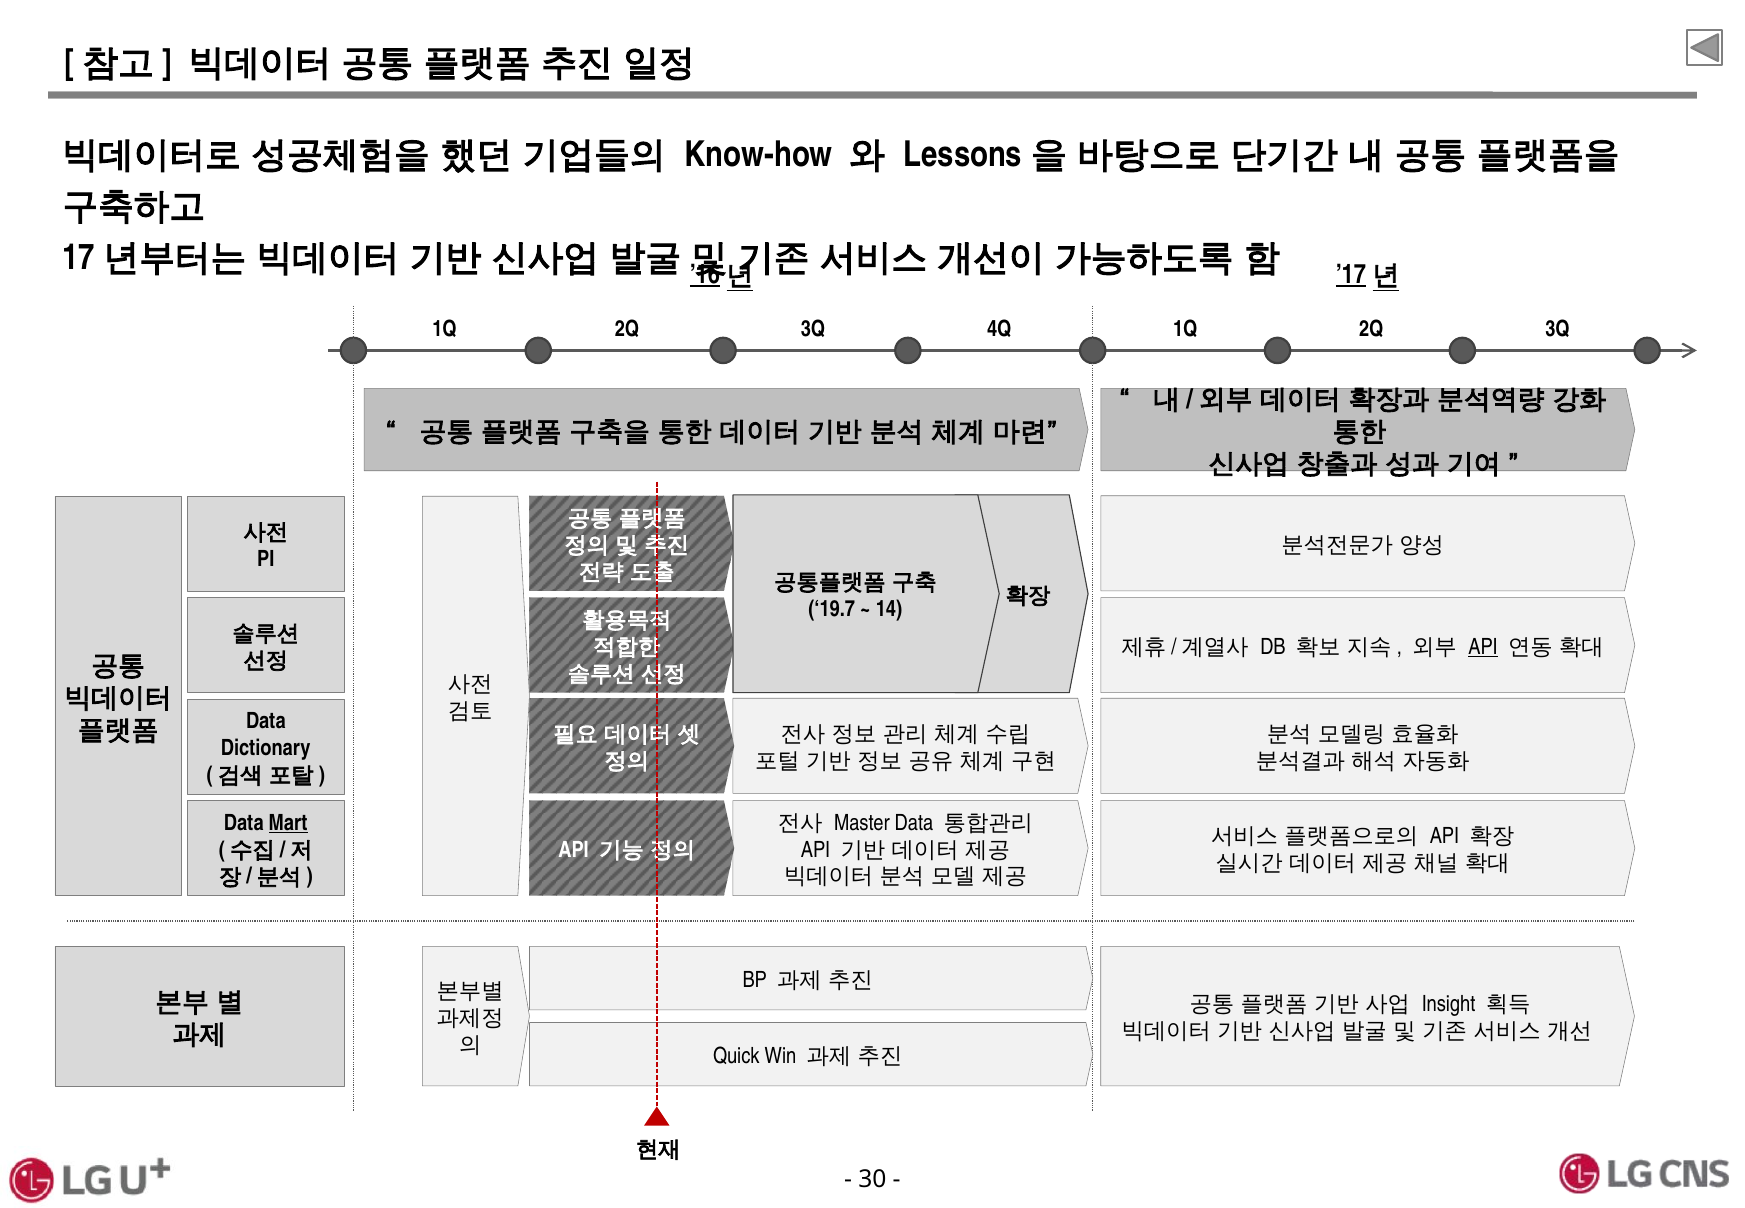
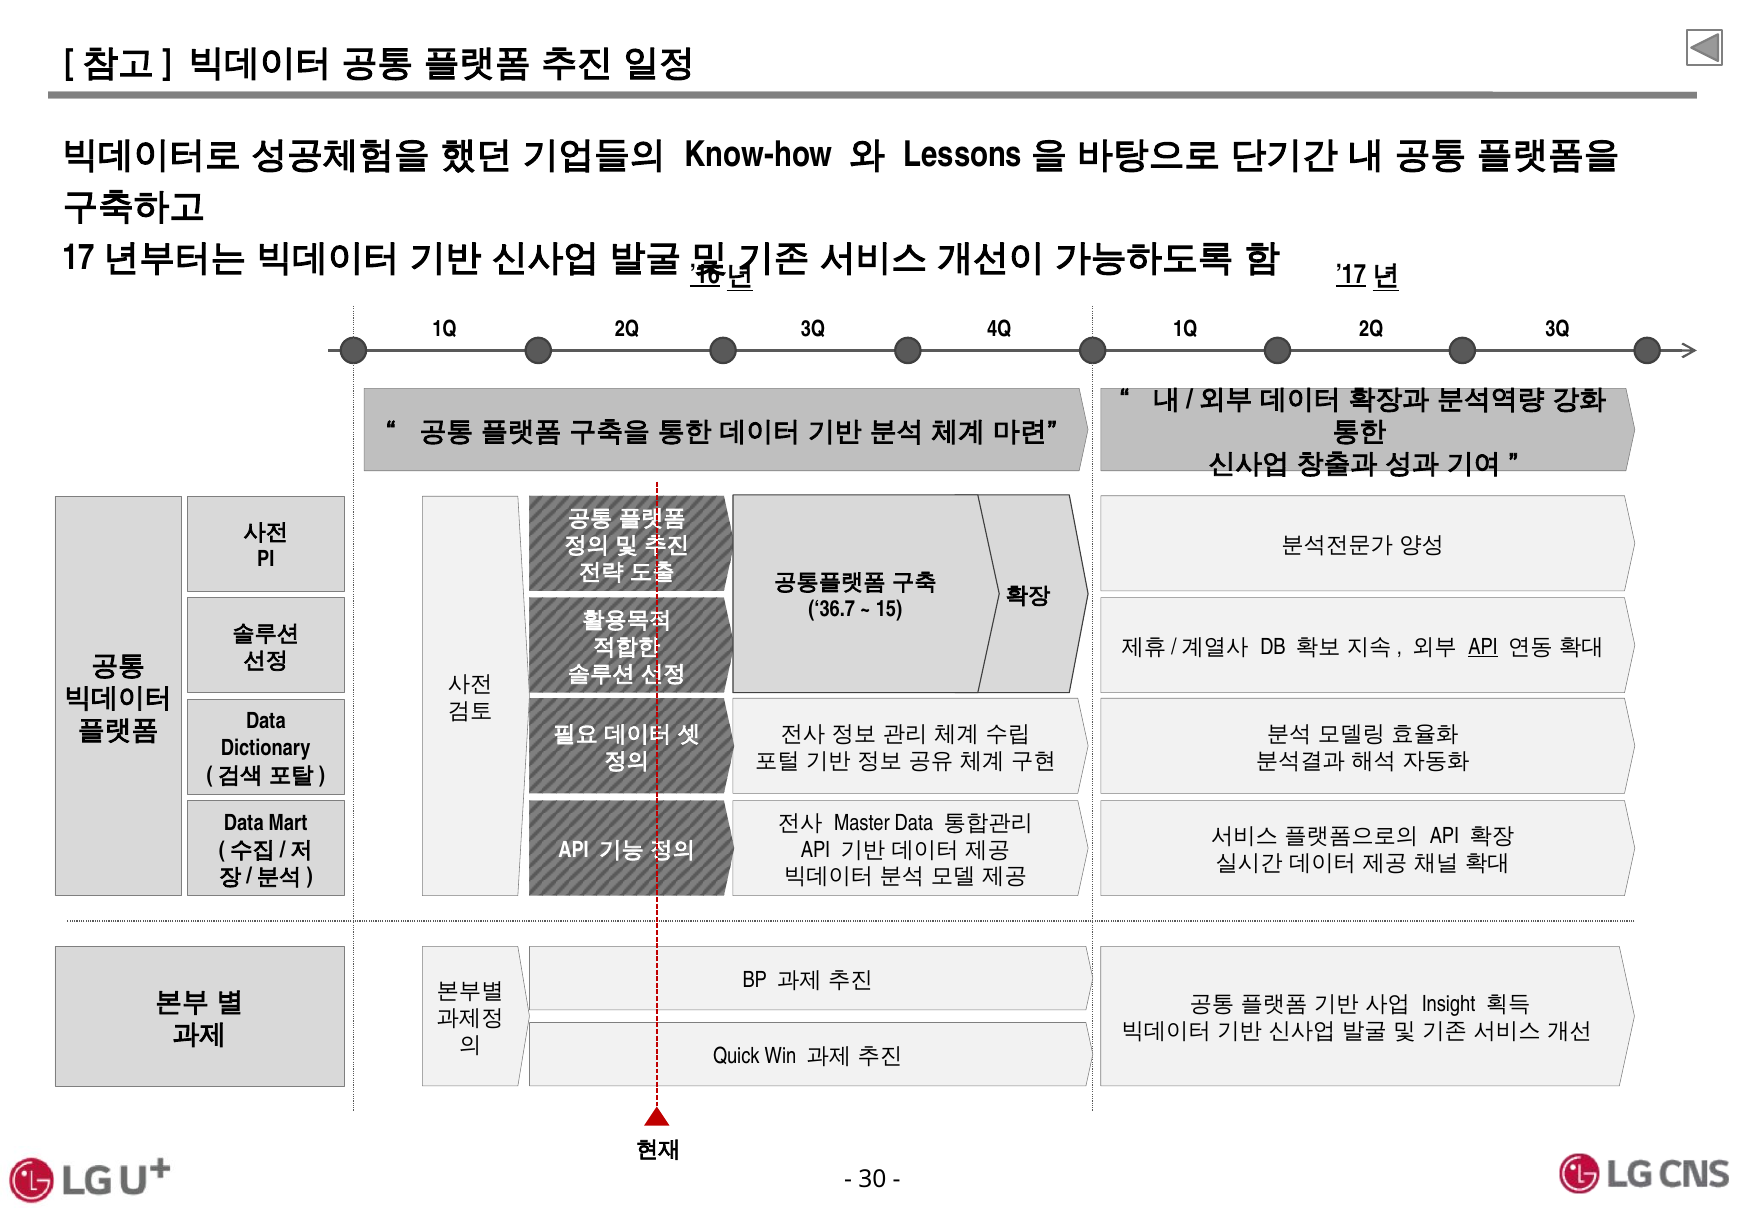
19.7: 19.7 -> 36.7
14: 14 -> 15
Mart underline: present -> none
